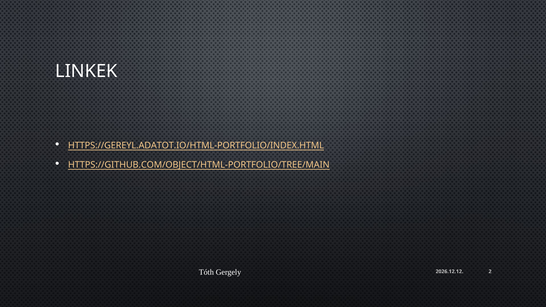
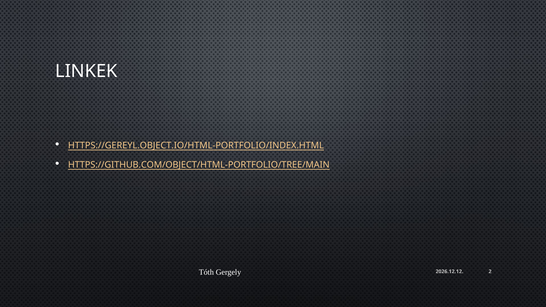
HTTPS://GEREYL.ADATOT.IO/HTML-PORTFOLIO/INDEX.HTML: HTTPS://GEREYL.ADATOT.IO/HTML-PORTFOLIO/INDEX.HTML -> HTTPS://GEREYL.OBJECT.IO/HTML-PORTFOLIO/INDEX.HTML
